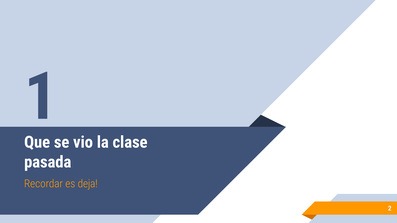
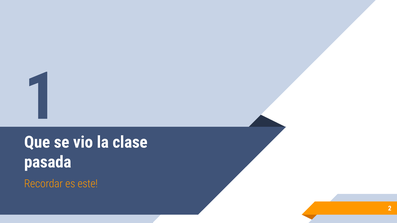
deja: deja -> este
